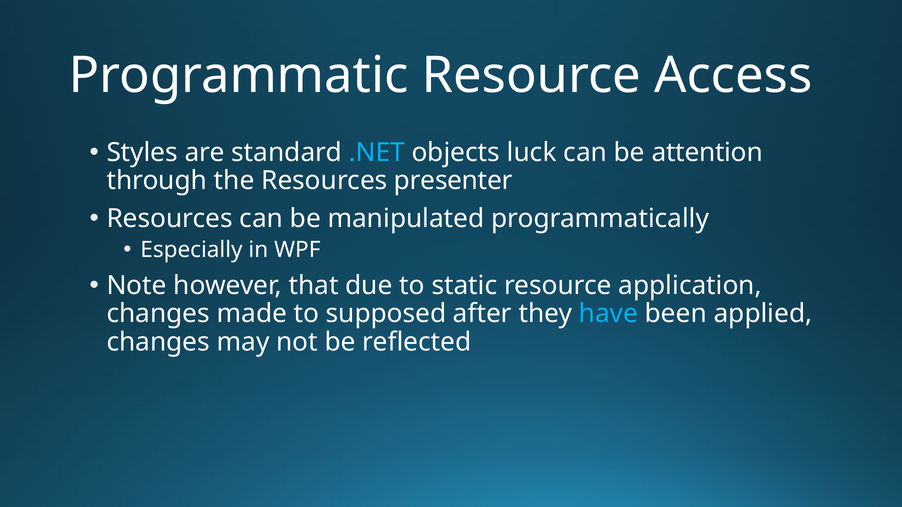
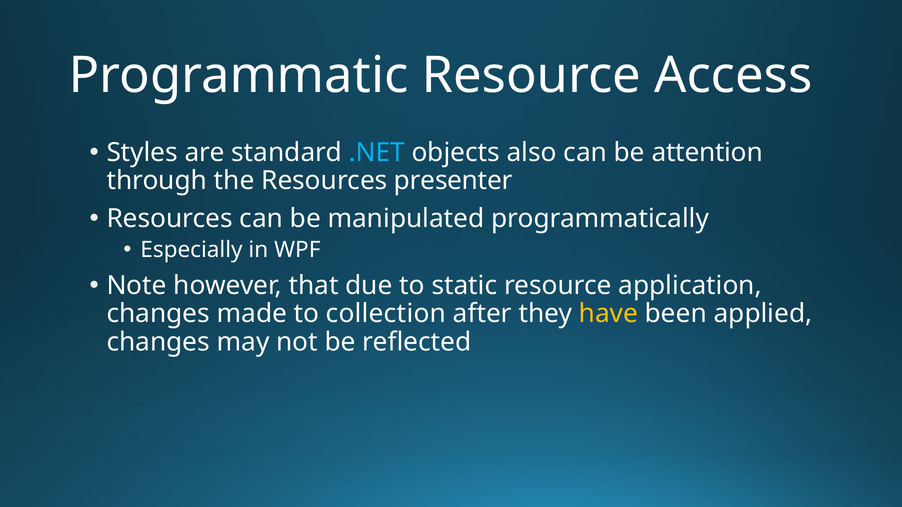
luck: luck -> also
supposed: supposed -> collection
have colour: light blue -> yellow
